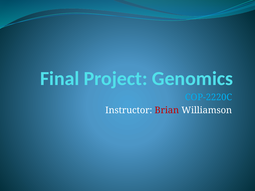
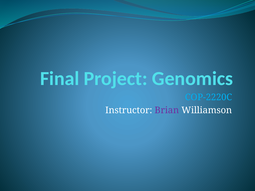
Brian colour: red -> purple
